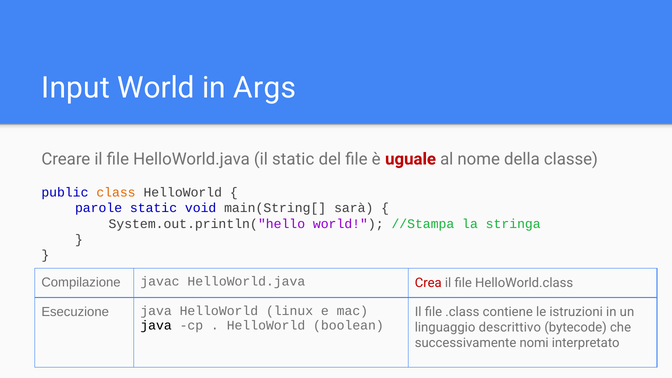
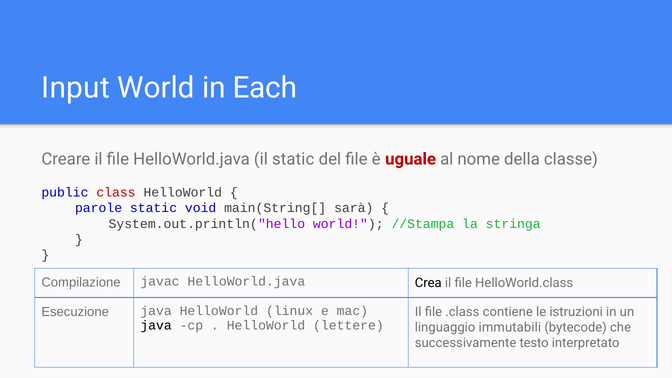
Args: Args -> Each
class colour: orange -> red
Crea colour: red -> black
boolean: boolean -> lettere
descrittivo: descrittivo -> immutabili
nomi: nomi -> testo
